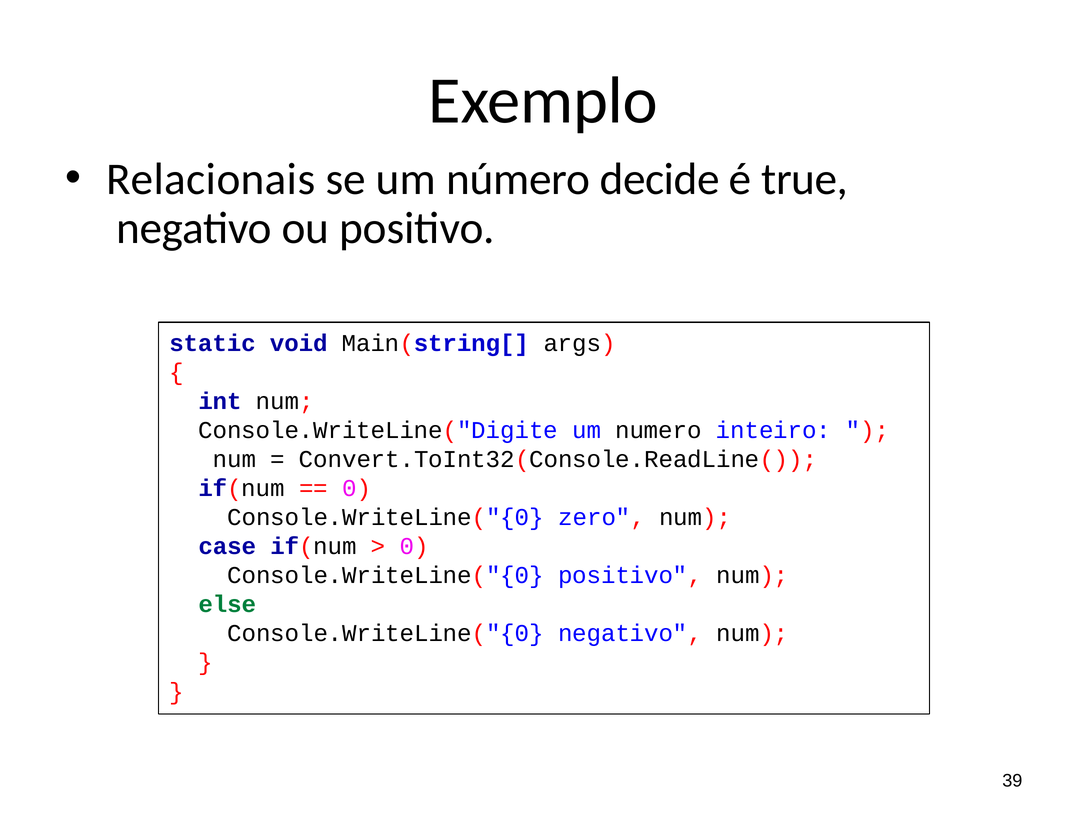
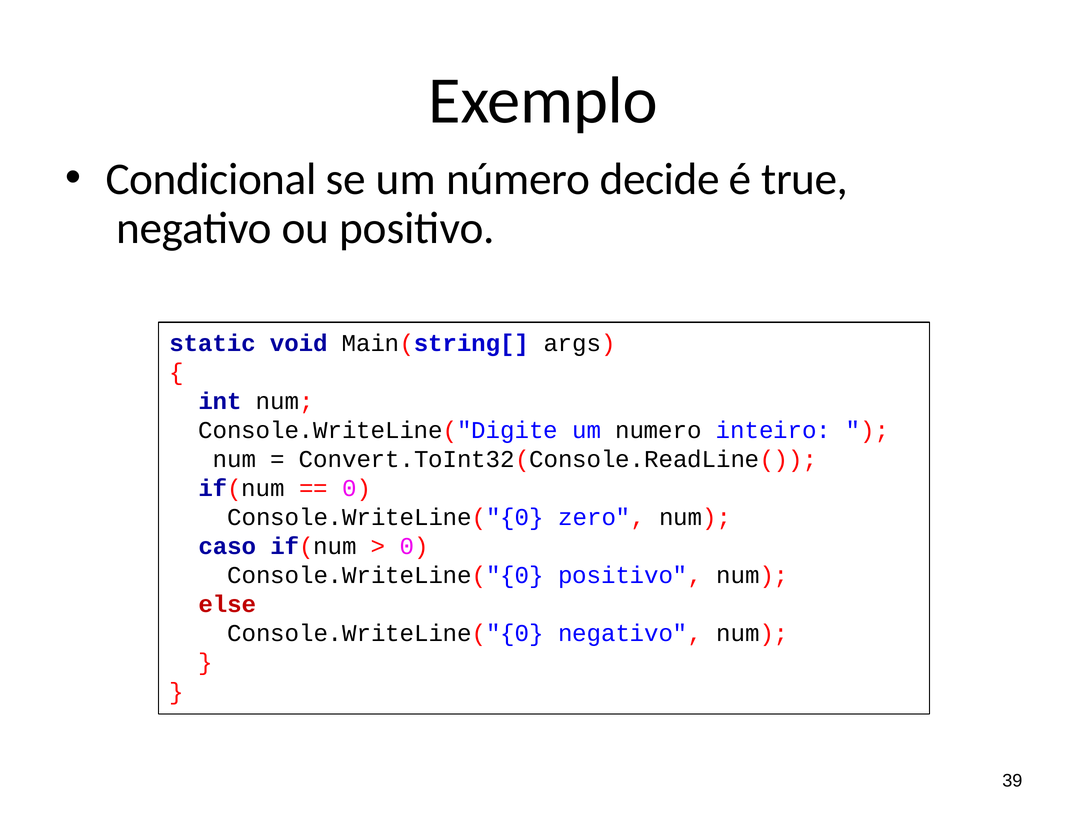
Relacionais: Relacionais -> Condicional
case: case -> caso
else colour: green -> red
